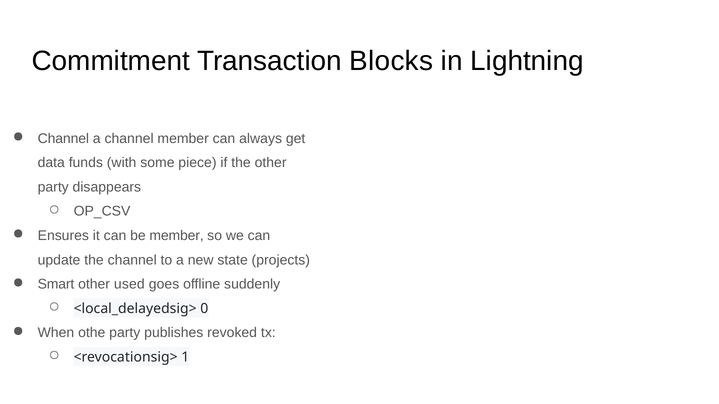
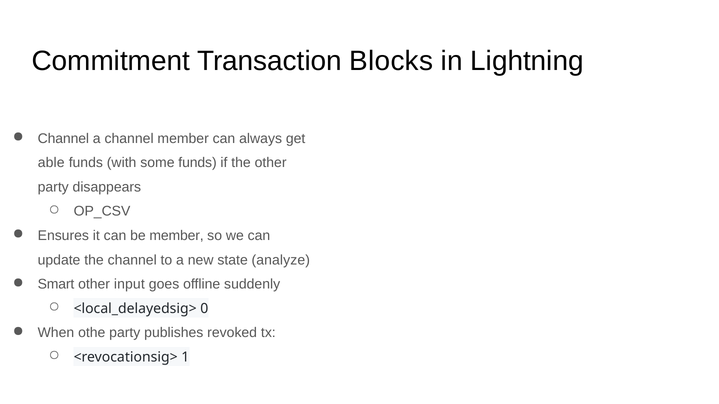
data: data -> able
some piece: piece -> funds
projects: projects -> analyze
used: used -> input
